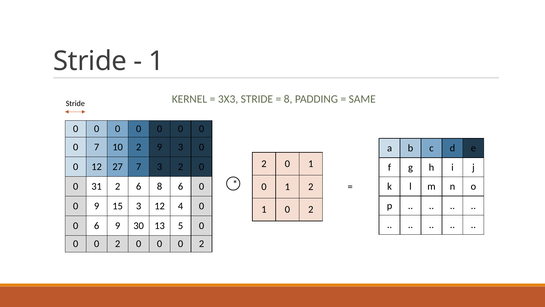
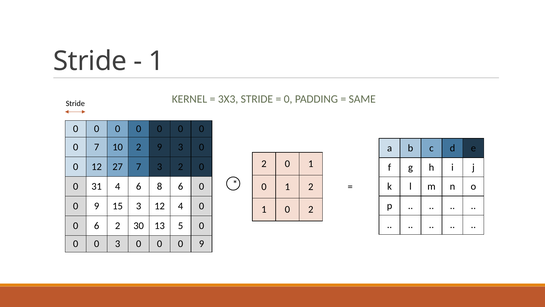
8 at (288, 99): 8 -> 0
31 2: 2 -> 4
6 9: 9 -> 2
2 at (118, 244): 2 -> 3
2 at (202, 244): 2 -> 9
